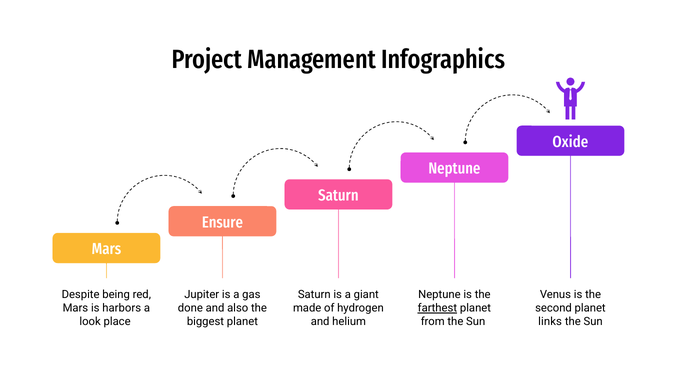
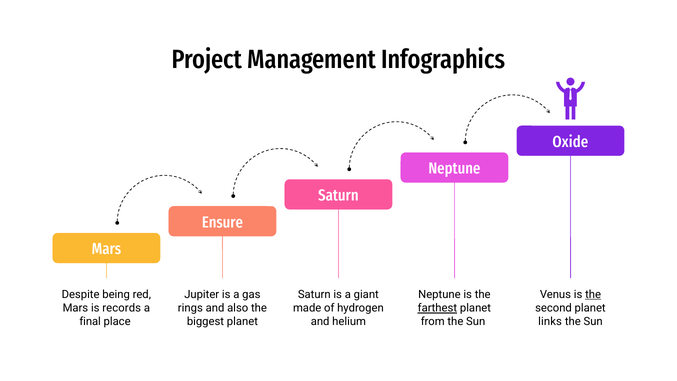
the at (593, 294) underline: none -> present
harbors: harbors -> records
done: done -> rings
look: look -> final
